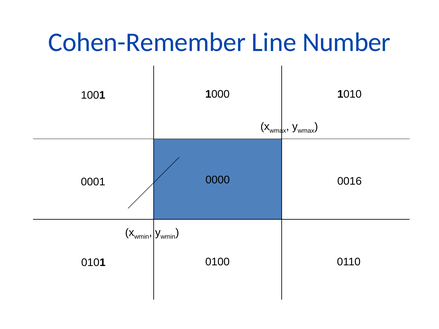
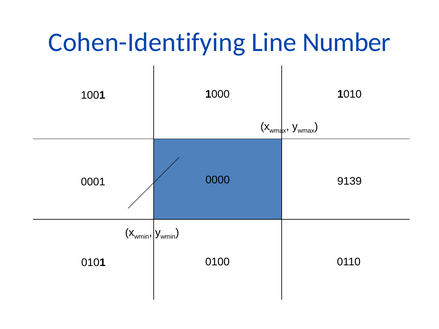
Cohen-Remember: Cohen-Remember -> Cohen-Identifying
0016: 0016 -> 9139
